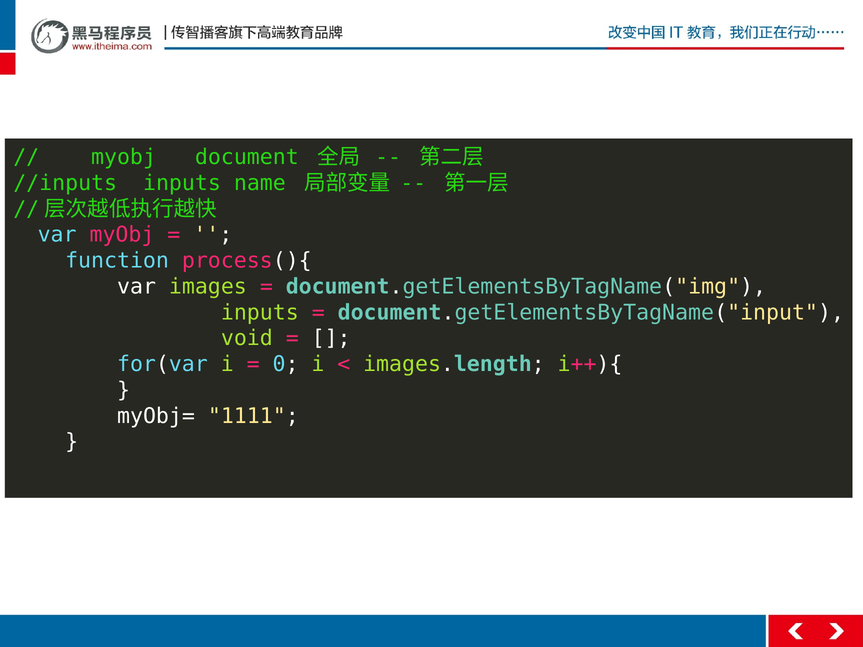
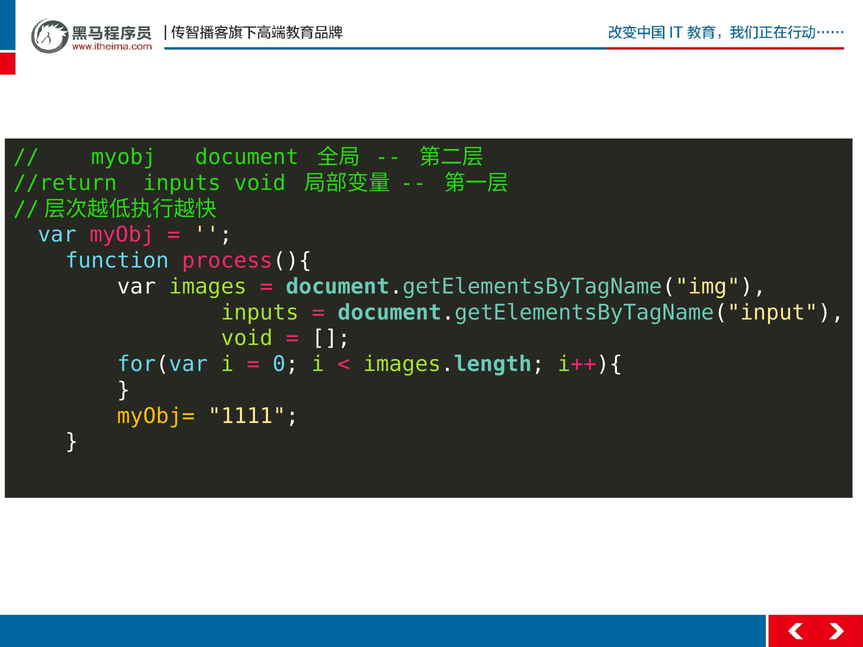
//inputs: //inputs -> //return
inputs name: name -> void
myObj= colour: white -> yellow
